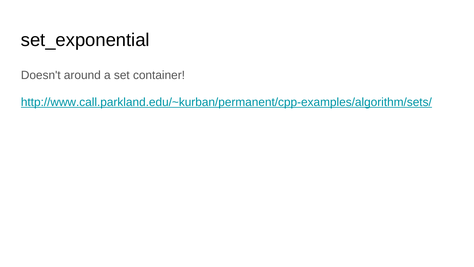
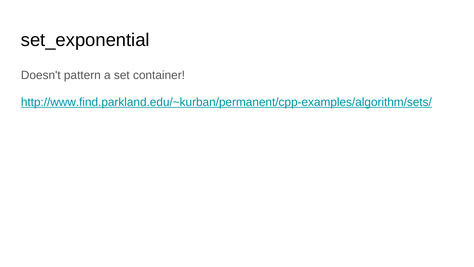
around: around -> pattern
http://www.call.parkland.edu/~kurban/permanent/cpp-examples/algorithm/sets/: http://www.call.parkland.edu/~kurban/permanent/cpp-examples/algorithm/sets/ -> http://www.find.parkland.edu/~kurban/permanent/cpp-examples/algorithm/sets/
